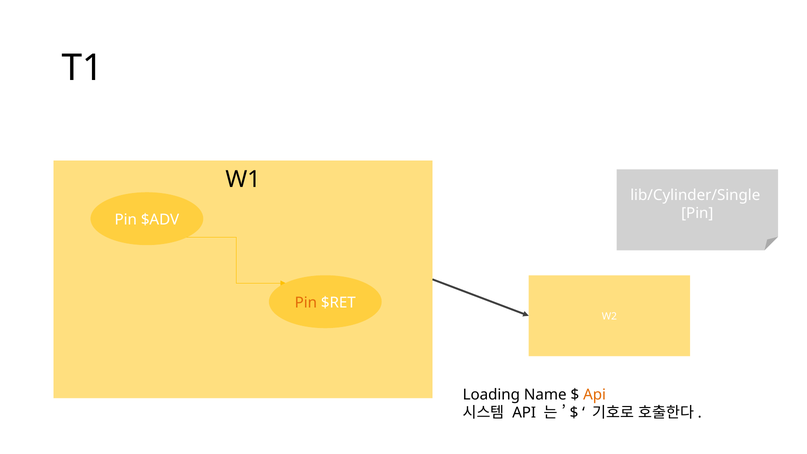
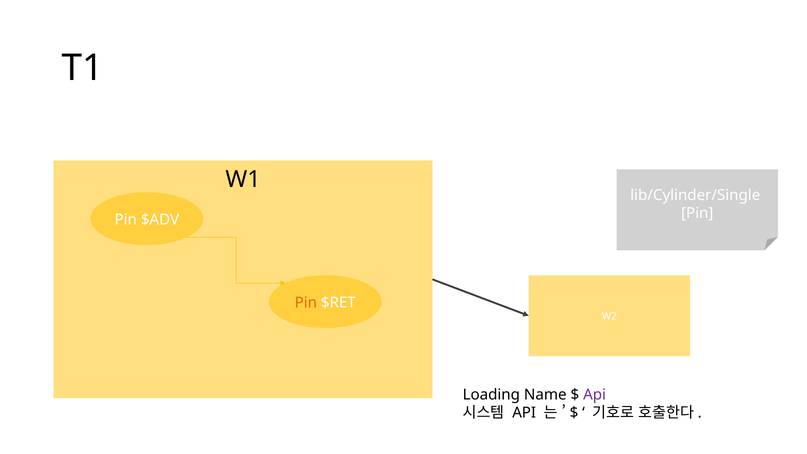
Api at (595, 395) colour: orange -> purple
